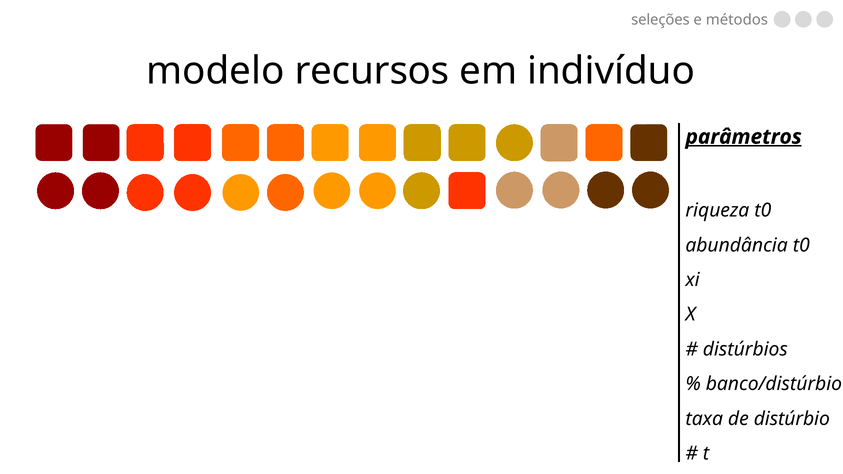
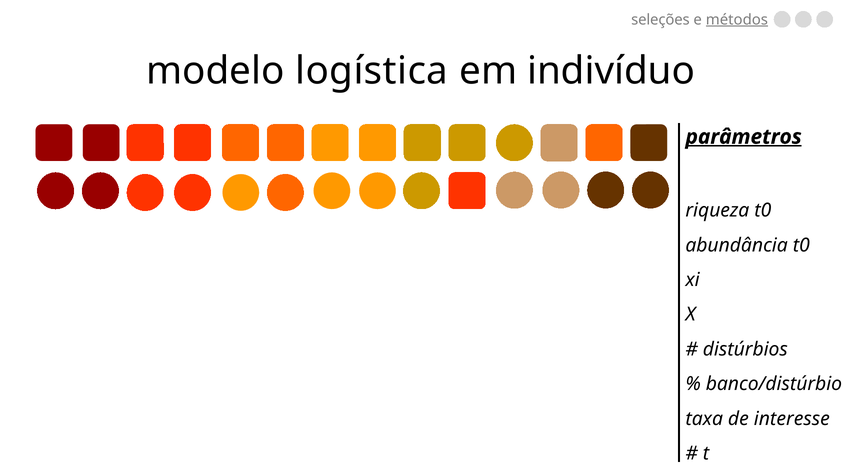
métodos underline: none -> present
recursos: recursos -> logística
distúrbio: distúrbio -> interesse
